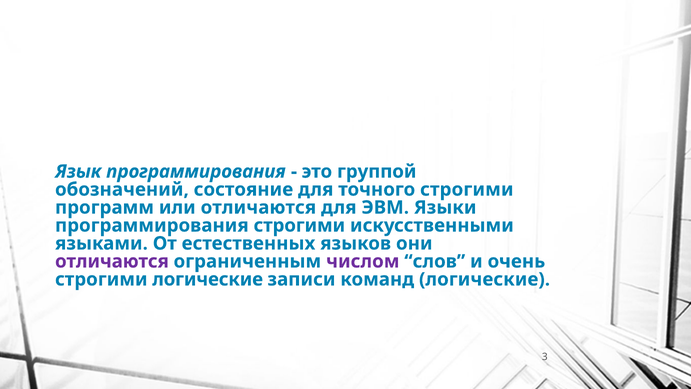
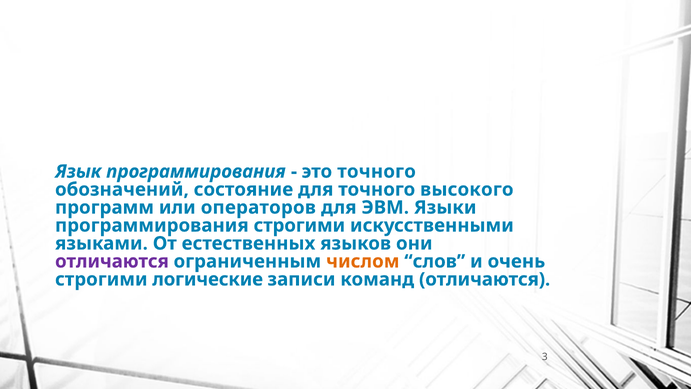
это группой: группой -> точного
точного строгими: строгими -> высокого
или отличаются: отличаются -> операторов
числом colour: purple -> orange
команд логические: логические -> отличаются
